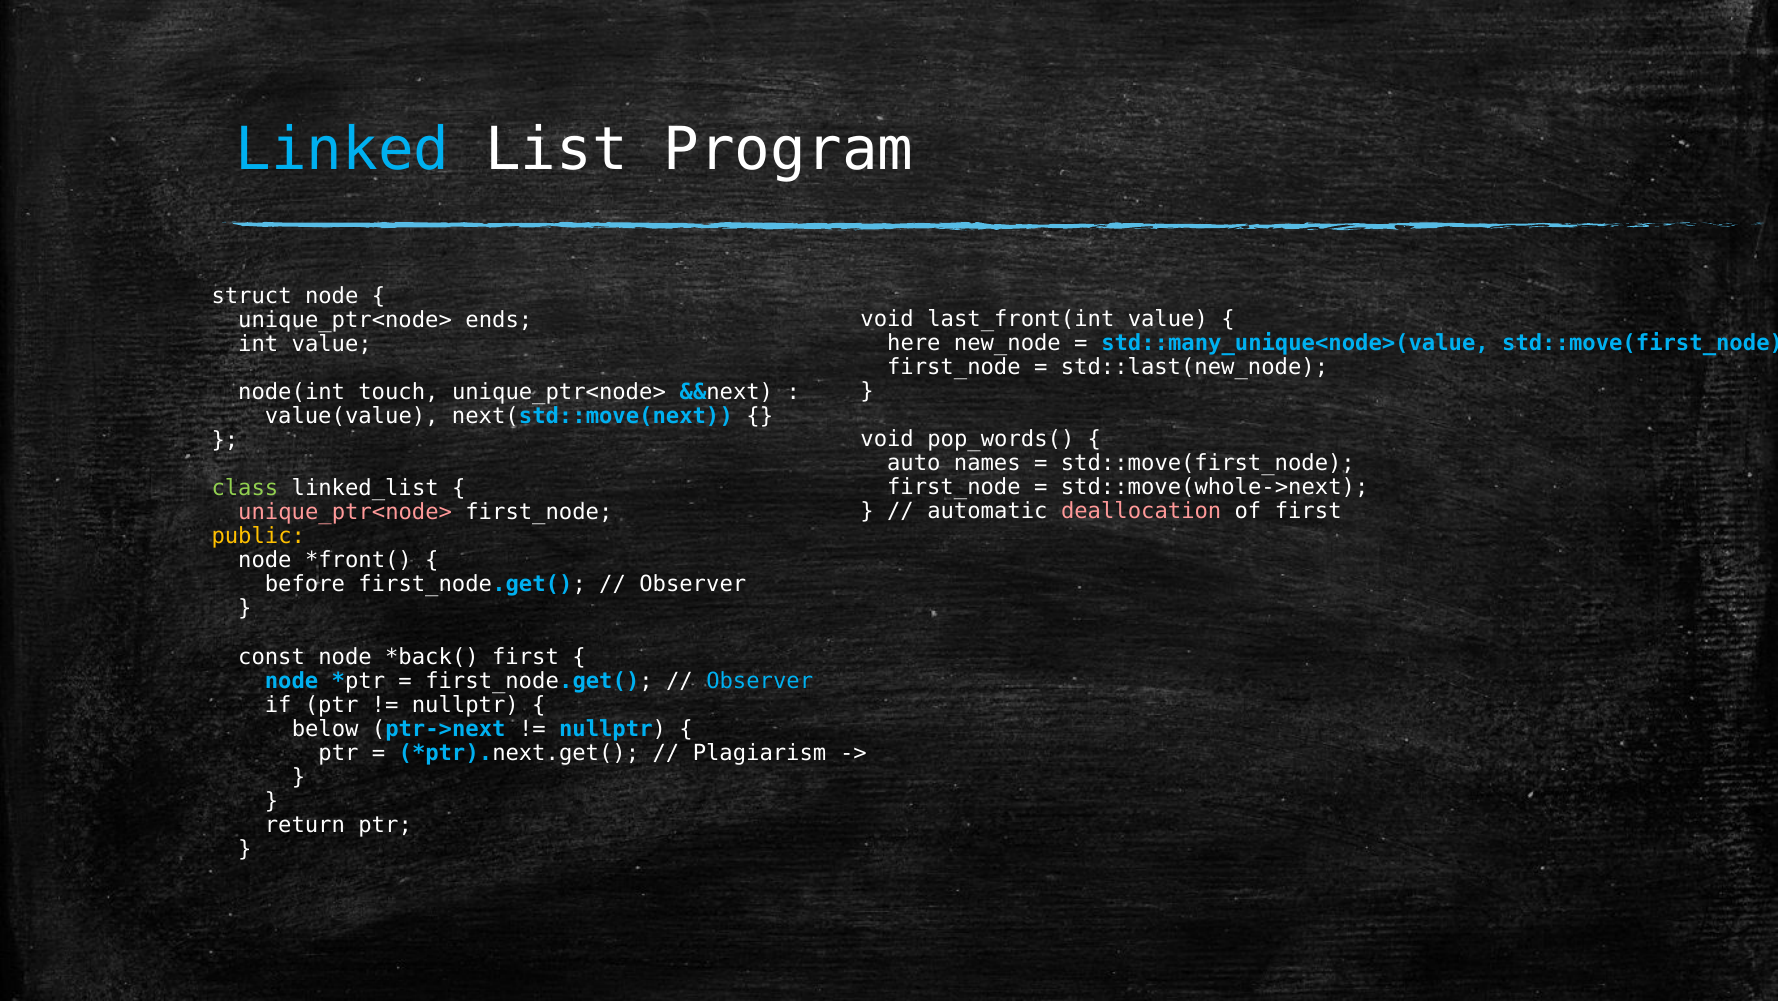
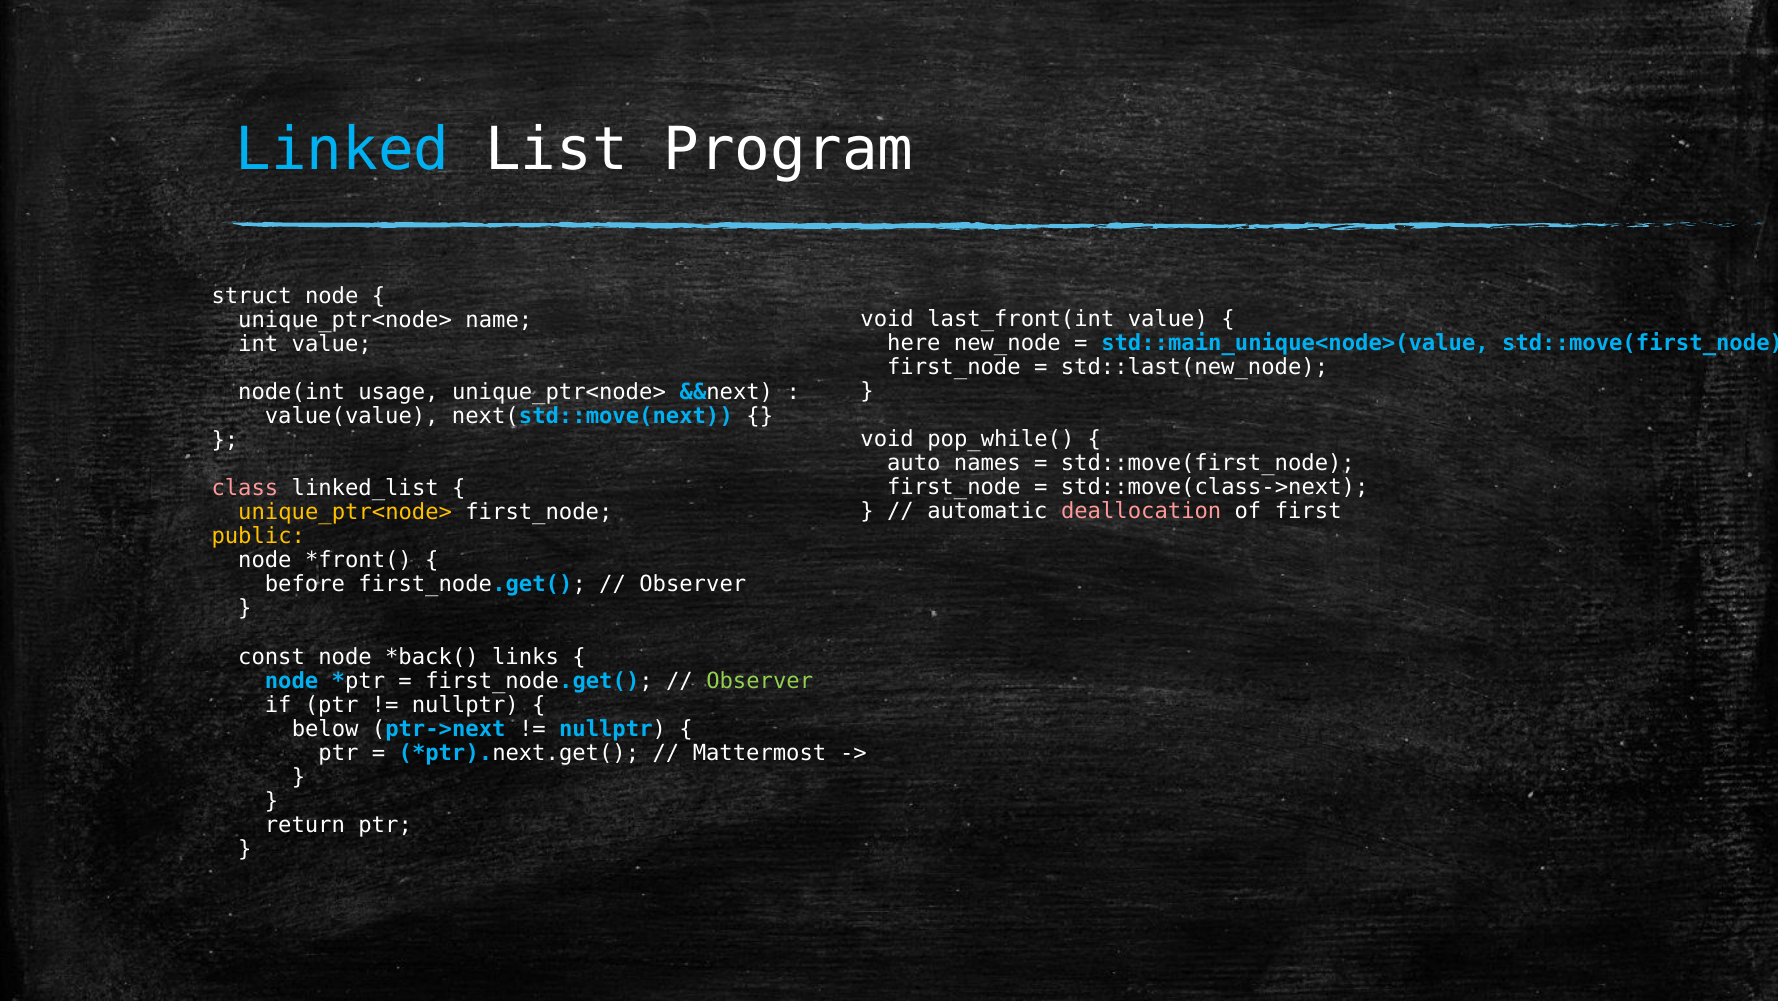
ends: ends -> name
std::many_unique<node>(value: std::many_unique<node>(value -> std::main_unique<node>(value
touch: touch -> usage
pop_words(: pop_words( -> pop_while(
std::move(whole->next: std::move(whole->next -> std::move(class->next
class colour: light green -> pink
unique_ptr<node> at (345, 512) colour: pink -> yellow
first at (525, 656): first -> links
Observer at (760, 680) colour: light blue -> light green
Plagiarism: Plagiarism -> Mattermost
